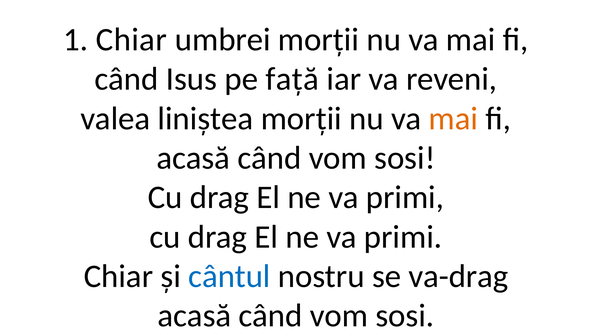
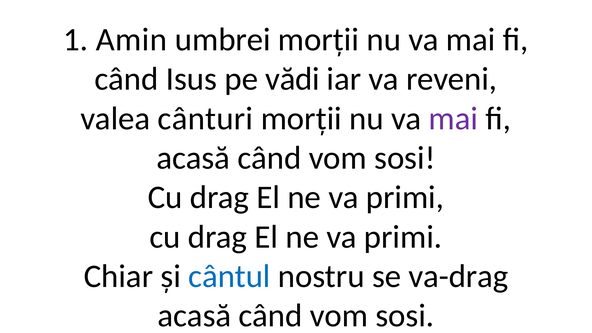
1 Chiar: Chiar -> Amin
față: față -> vădi
liniștea: liniștea -> cânturi
mai at (453, 119) colour: orange -> purple
